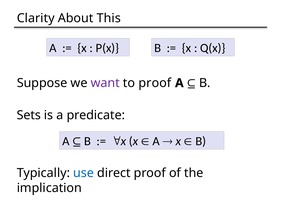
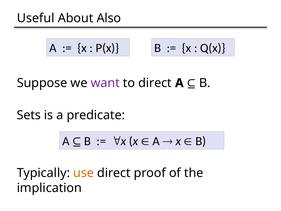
Clarity: Clarity -> Useful
This: This -> Also
to proof: proof -> direct
use colour: blue -> orange
